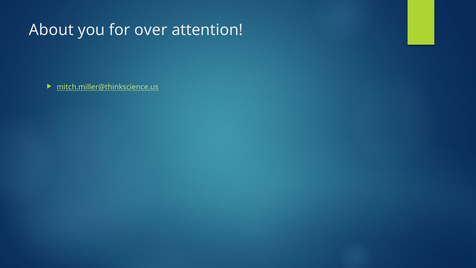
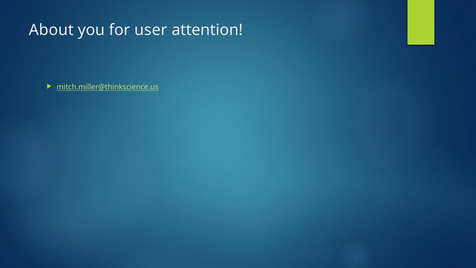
over: over -> user
